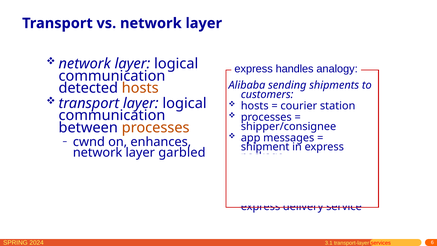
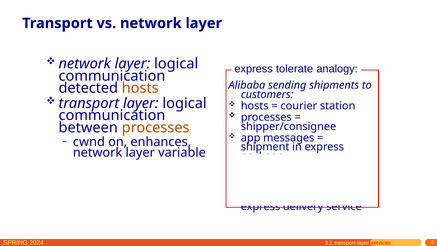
handles: handles -> tolerate
garbled: garbled -> variable
